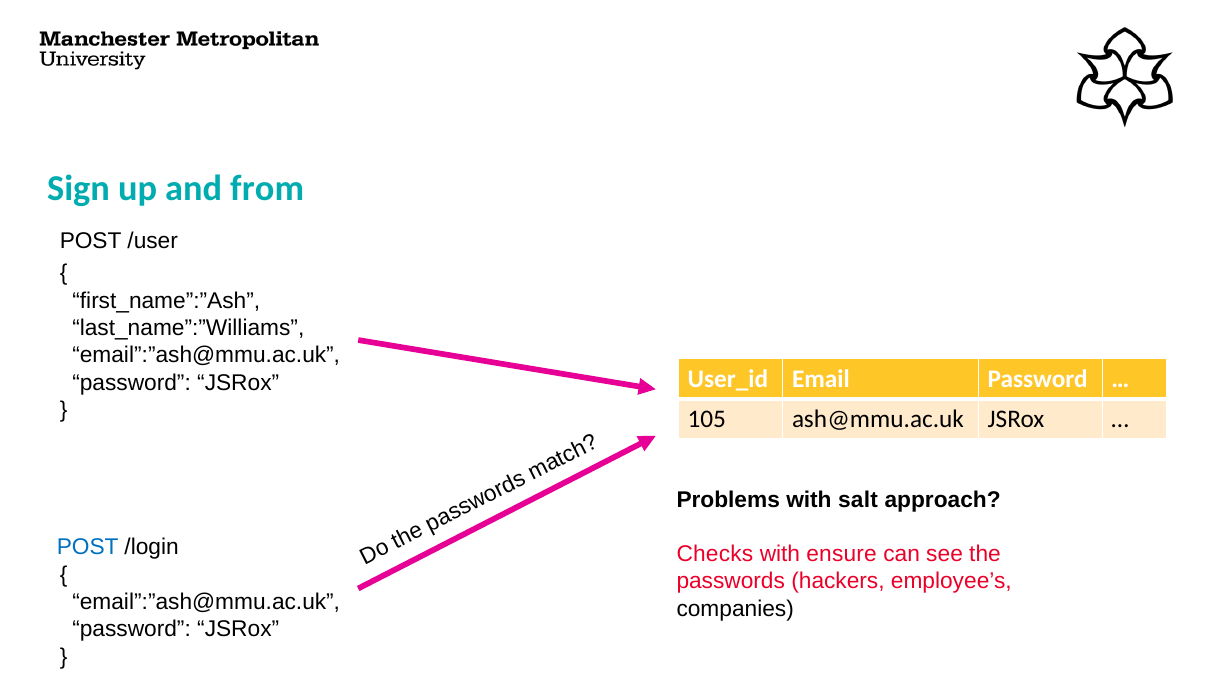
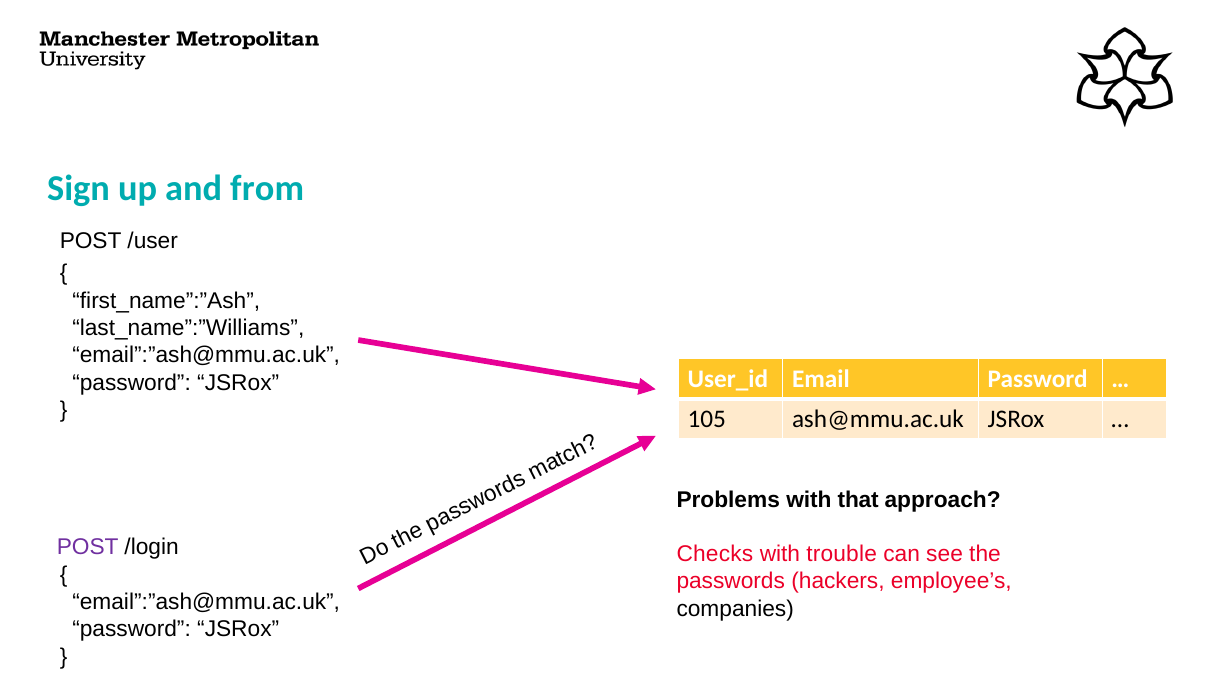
salt: salt -> that
POST at (88, 547) colour: blue -> purple
ensure: ensure -> trouble
